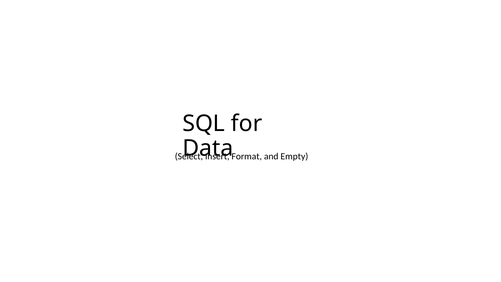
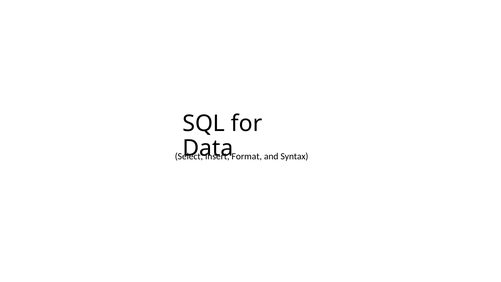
Empty: Empty -> Syntax
